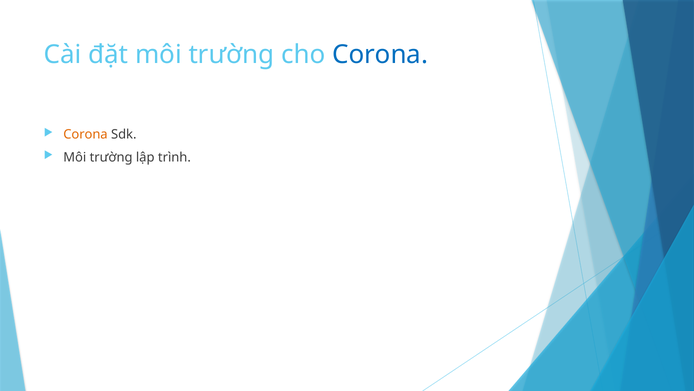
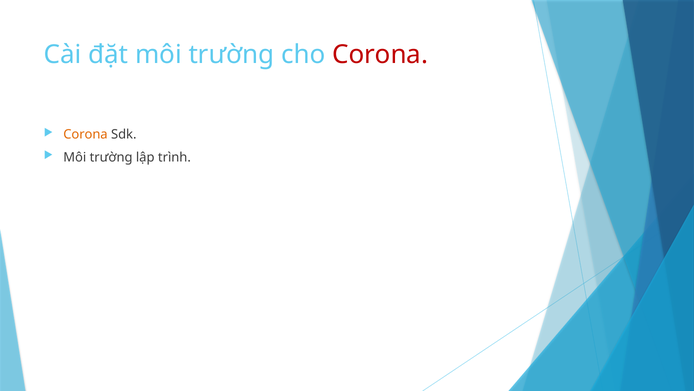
Corona at (380, 55) colour: blue -> red
